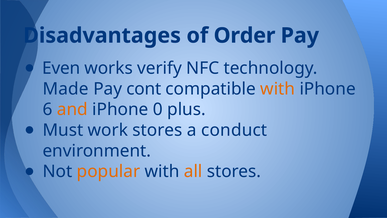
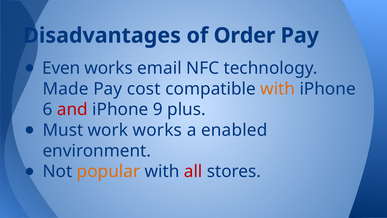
verify: verify -> email
cont: cont -> cost
and colour: orange -> red
0: 0 -> 9
work stores: stores -> works
conduct: conduct -> enabled
all colour: orange -> red
